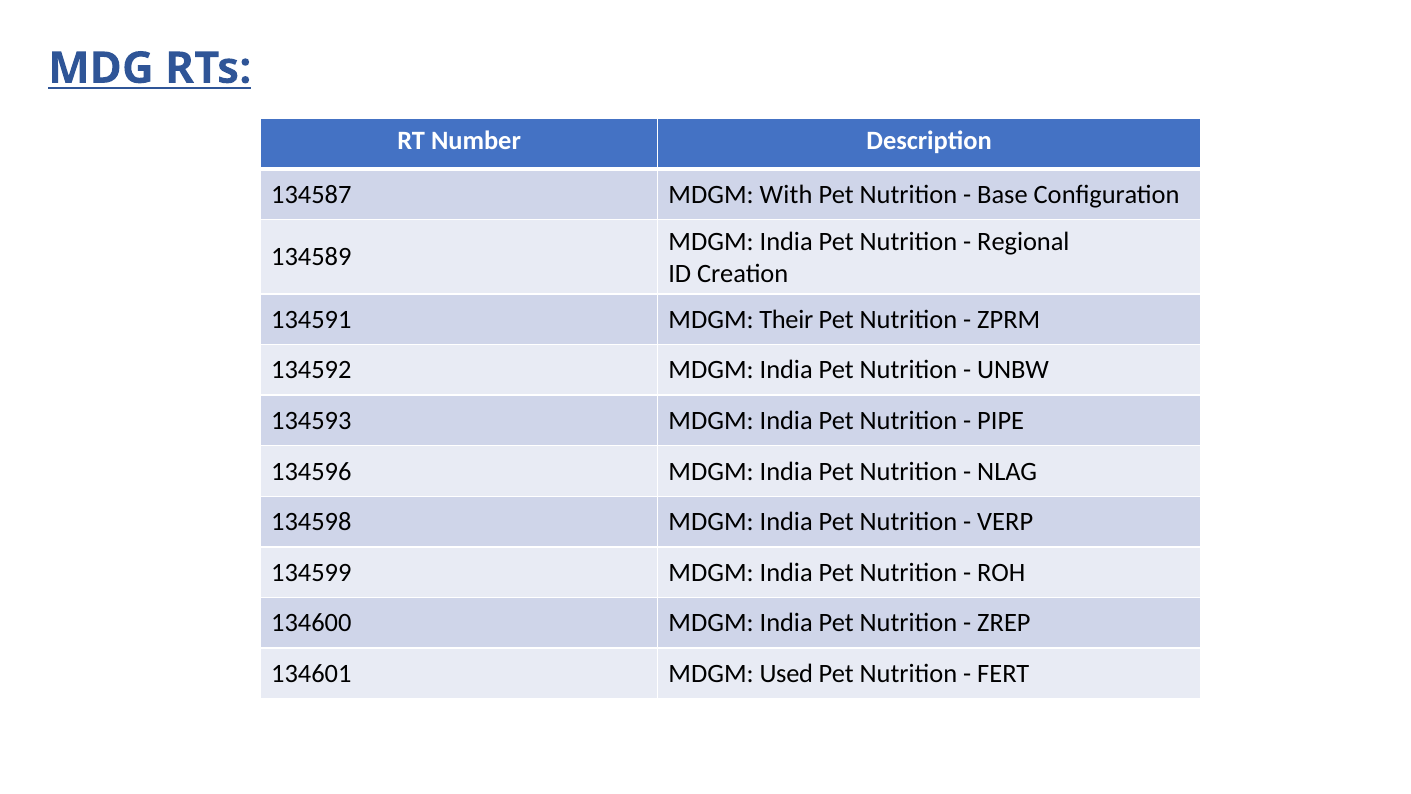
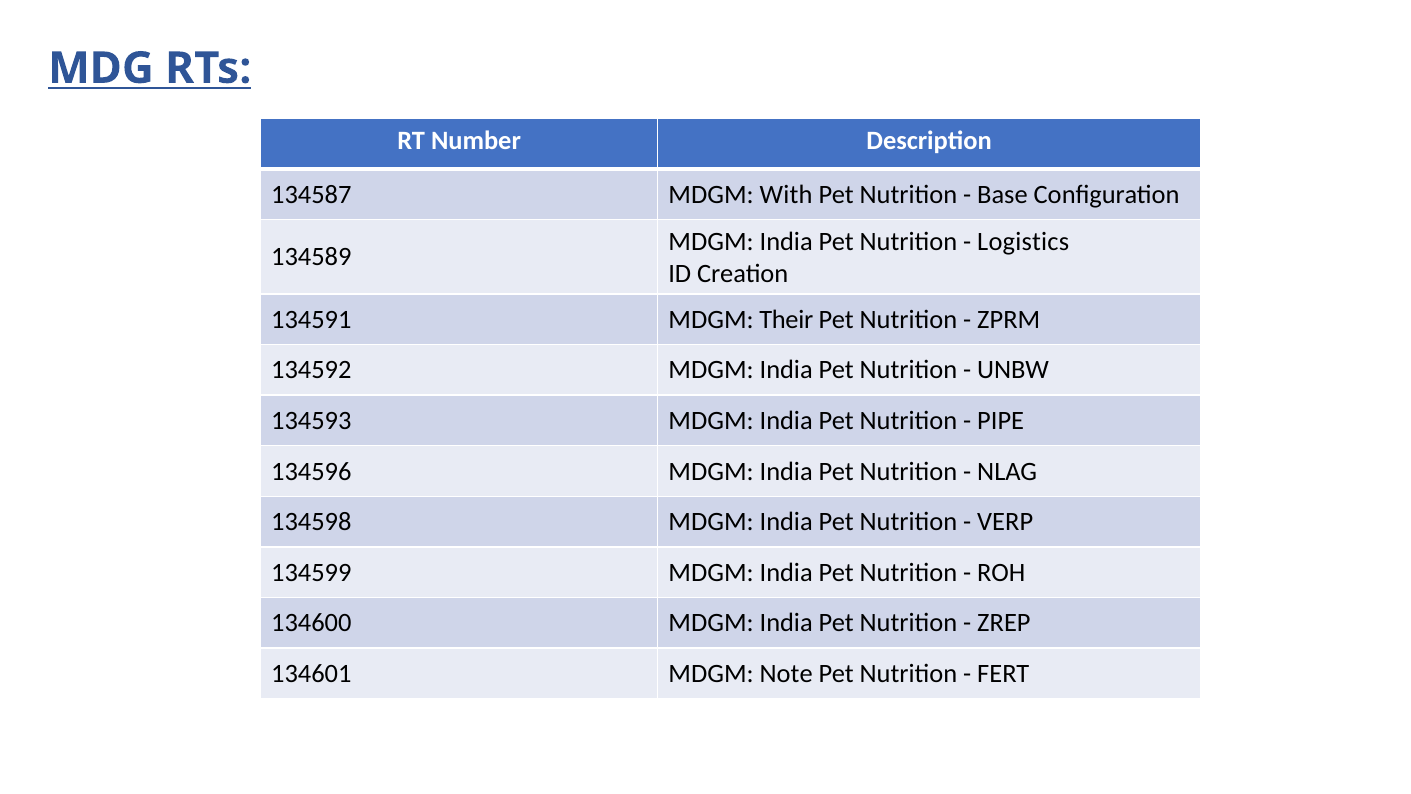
Regional: Regional -> Logistics
Used: Used -> Note
